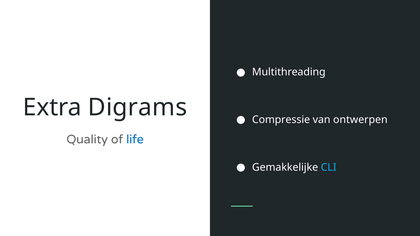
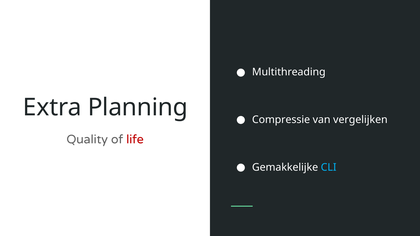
Digrams: Digrams -> Planning
ontwerpen: ontwerpen -> vergelijken
life colour: blue -> red
